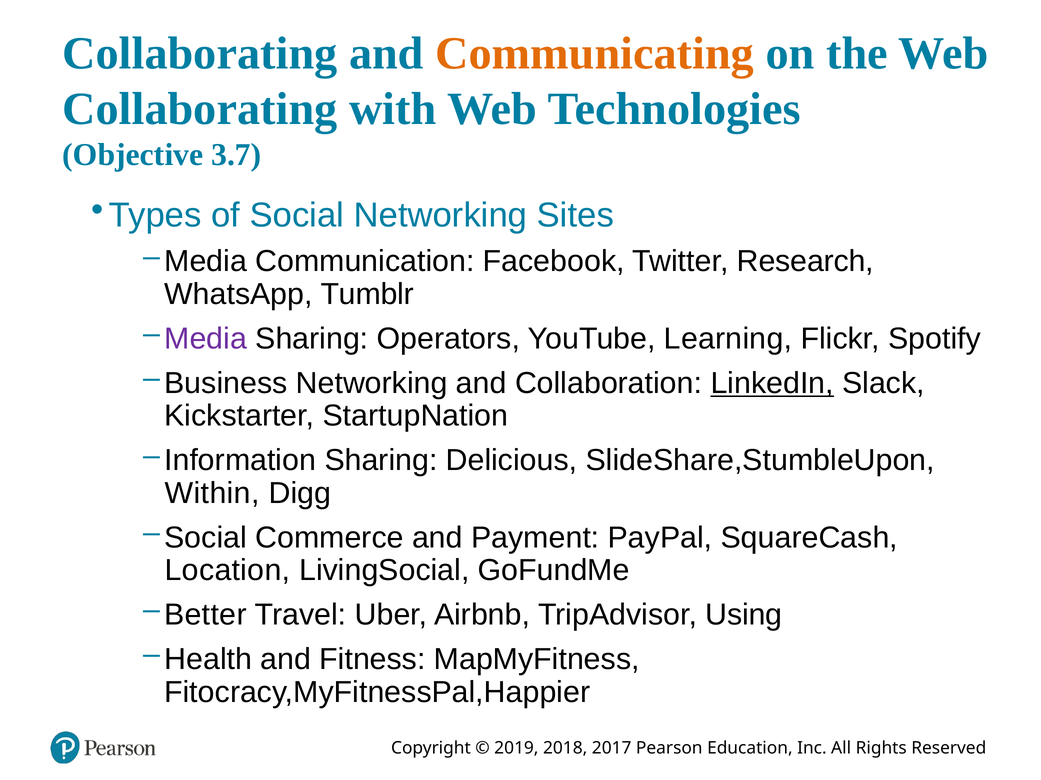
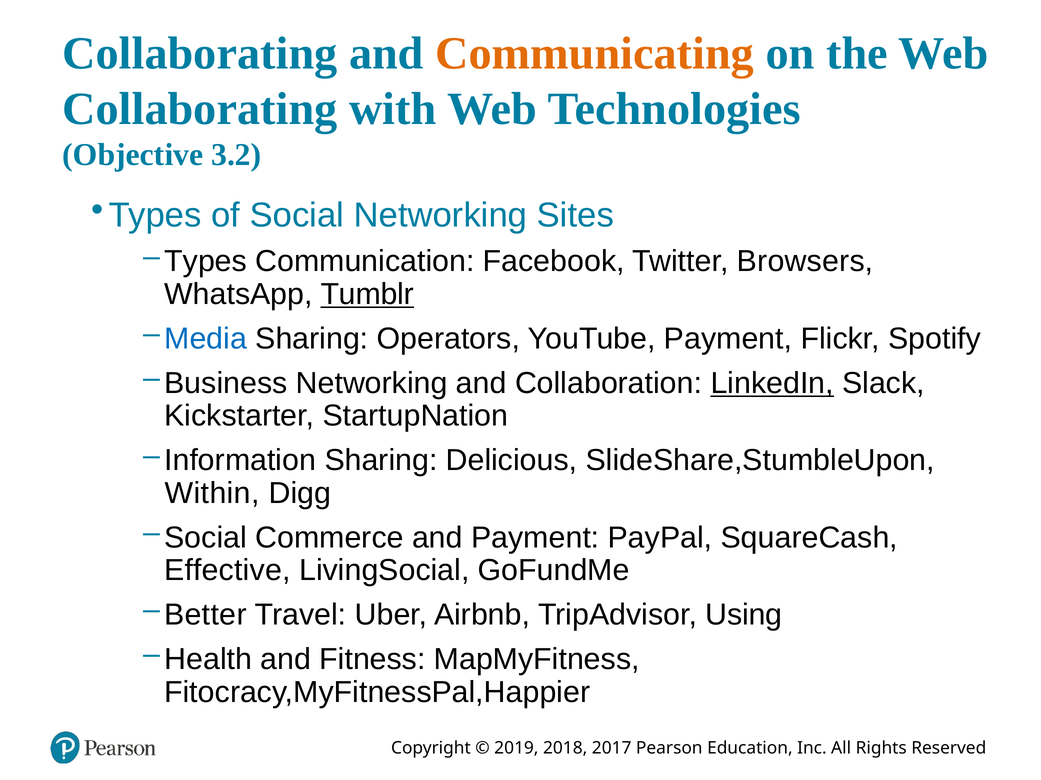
3.7: 3.7 -> 3.2
Media at (206, 262): Media -> Types
Research: Research -> Browsers
Tumblr underline: none -> present
Media at (206, 339) colour: purple -> blue
YouTube Learning: Learning -> Payment
Location: Location -> Effective
